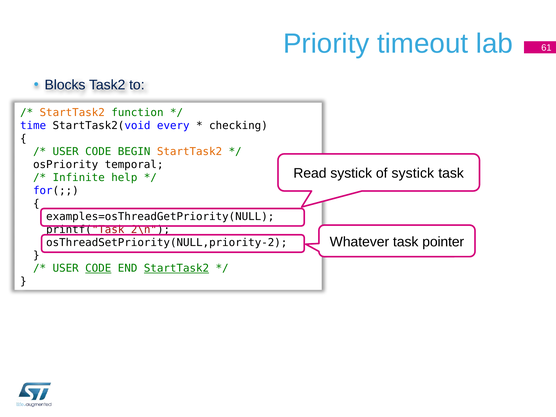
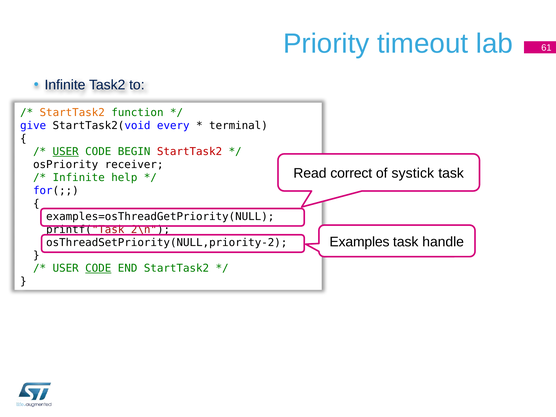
Blocks at (65, 85): Blocks -> Infinite
time: time -> give
checking: checking -> terminal
USER at (66, 152) underline: none -> present
StartTask2 at (190, 152) colour: orange -> red
temporal: temporal -> receiver
Read systick: systick -> correct
Whatever: Whatever -> Examples
pointer: pointer -> handle
StartTask2 at (176, 268) underline: present -> none
